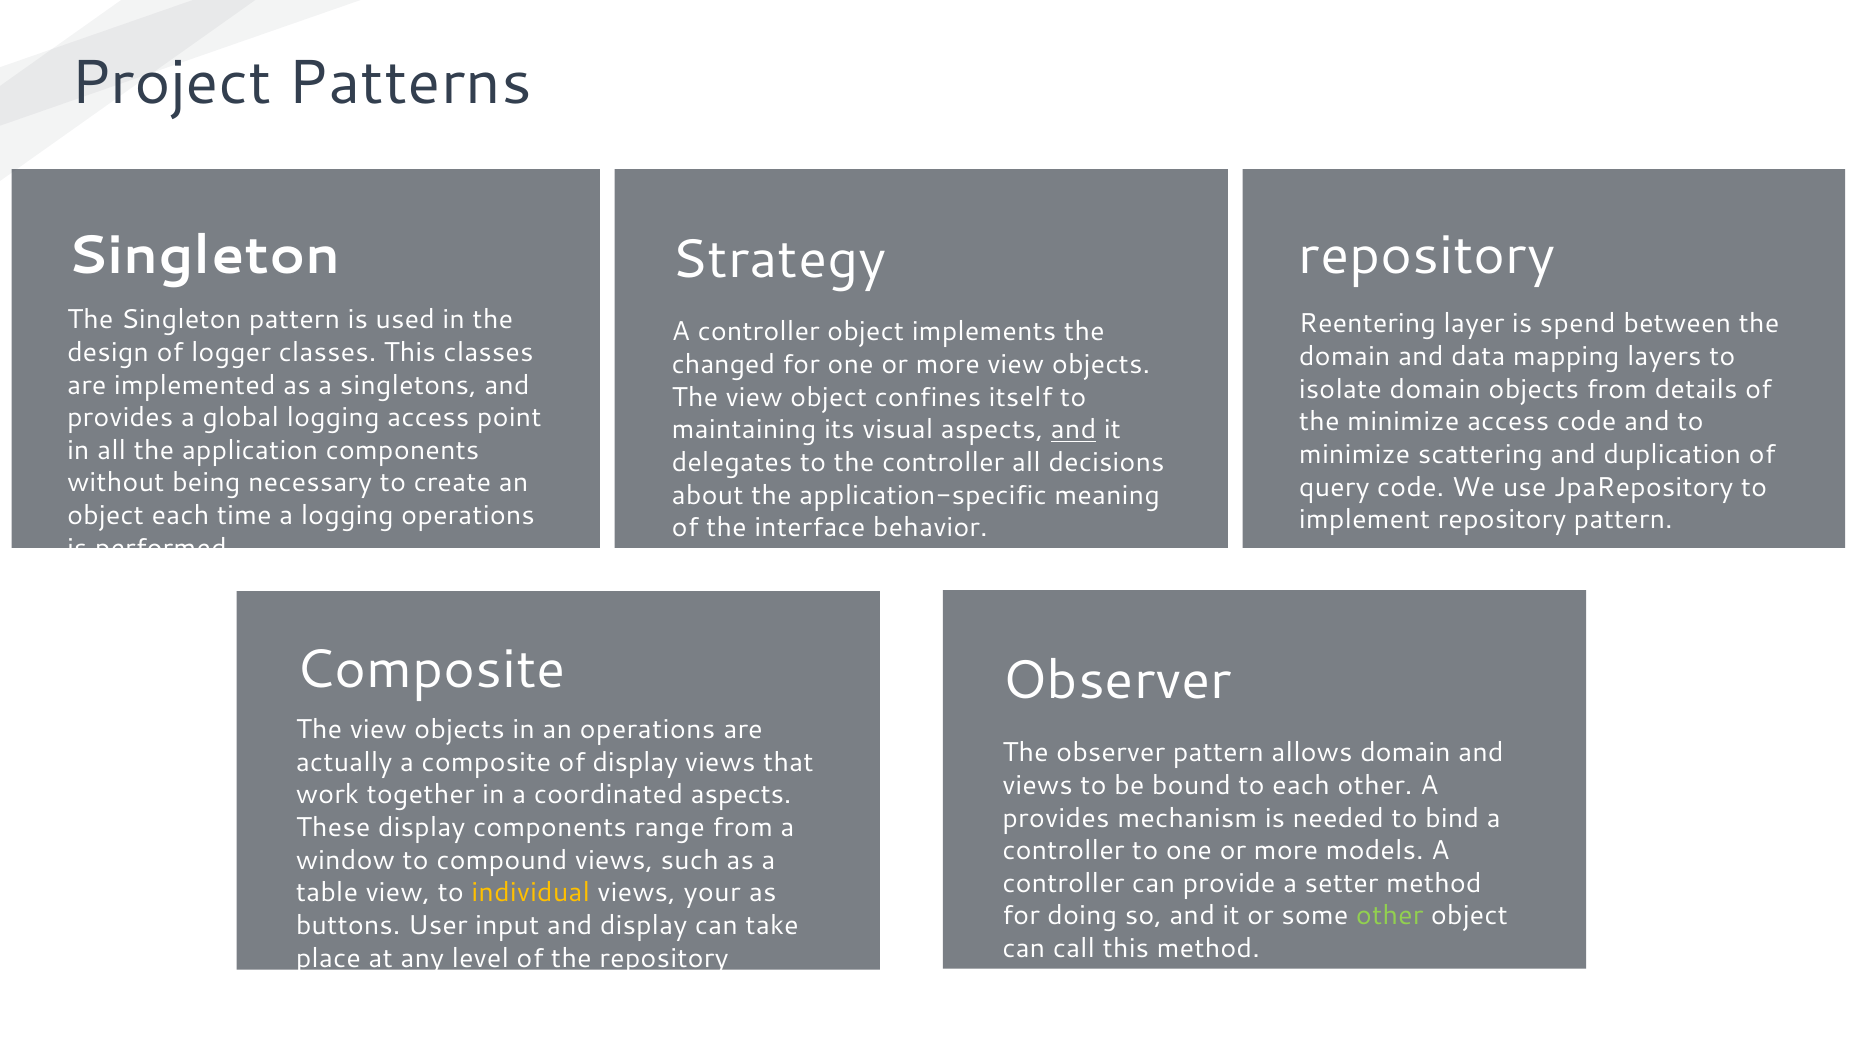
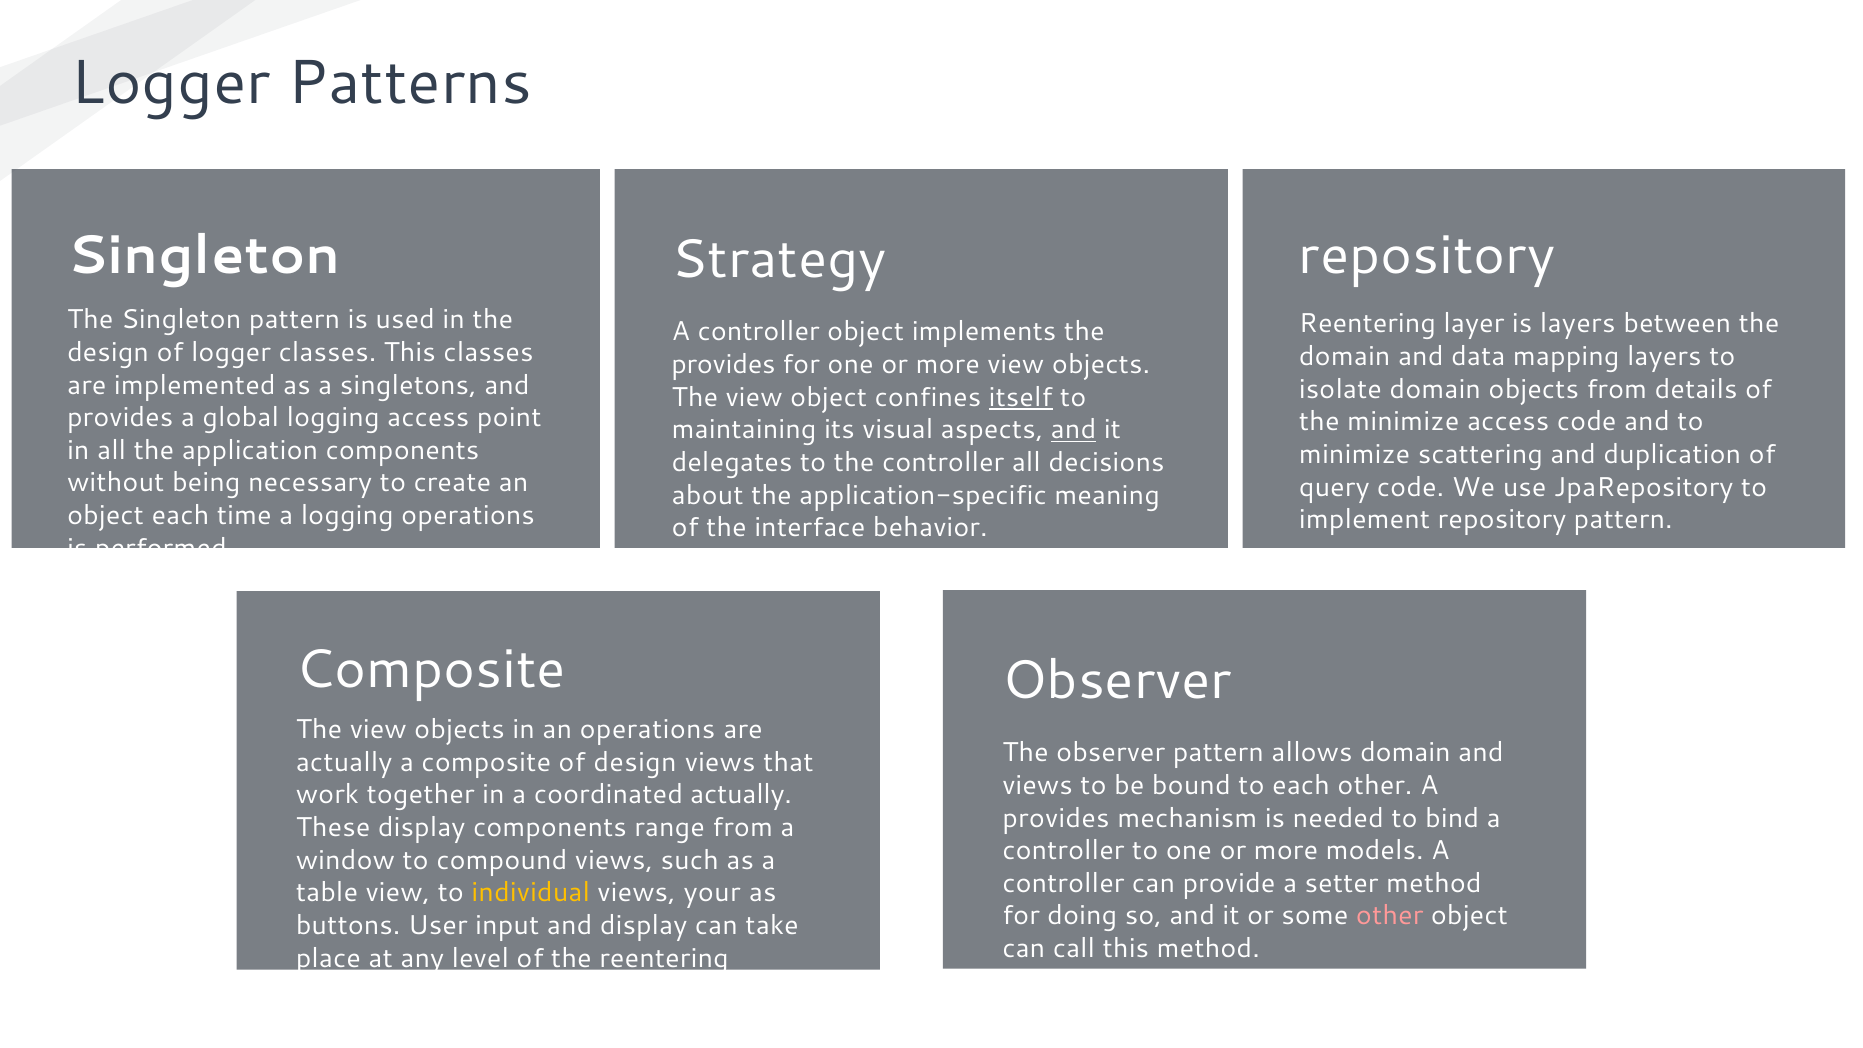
Project at (171, 83): Project -> Logger
is spend: spend -> layers
changed at (723, 365): changed -> provides
itself underline: none -> present
of display: display -> design
coordinated aspects: aspects -> actually
other at (1390, 916) colour: light green -> pink
the repository: repository -> reentering
